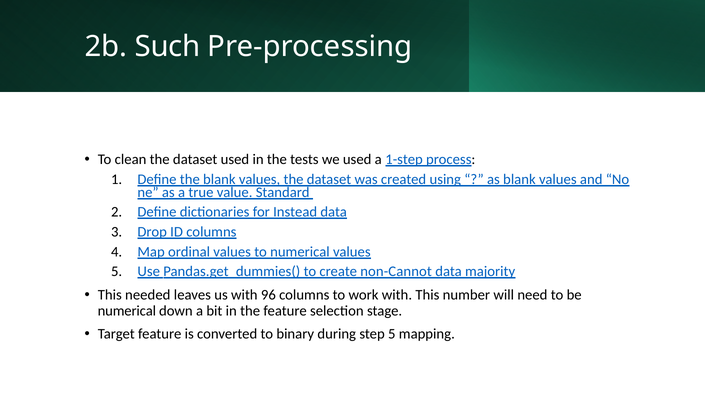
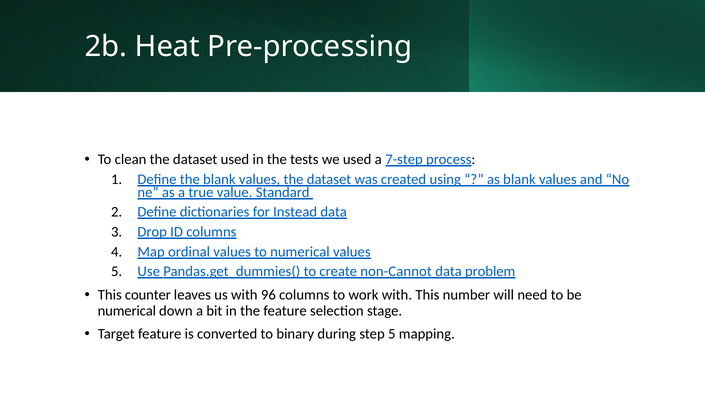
Such: Such -> Heat
1-step: 1-step -> 7-step
majority: majority -> problem
needed: needed -> counter
